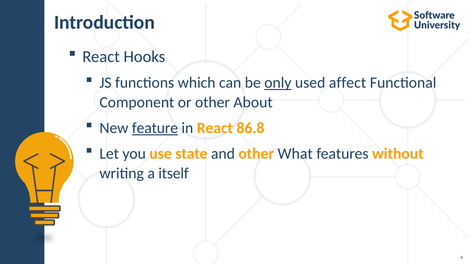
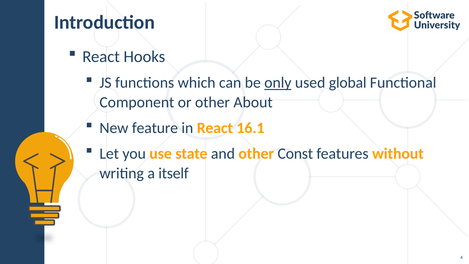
affect: affect -> global
feature underline: present -> none
86.8: 86.8 -> 16.1
What: What -> Const
